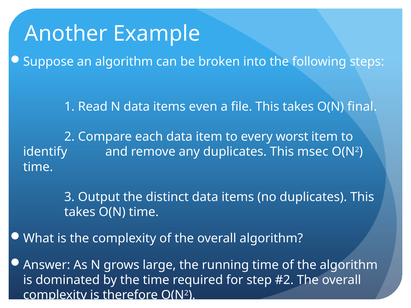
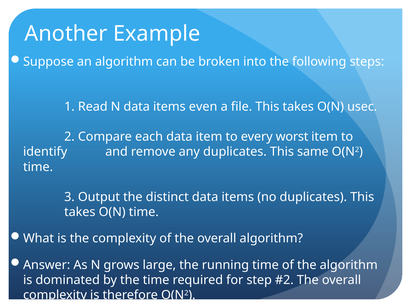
final: final -> usec
msec: msec -> same
